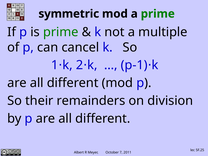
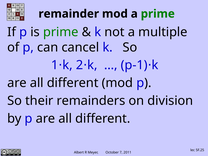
symmetric: symmetric -> remainder
